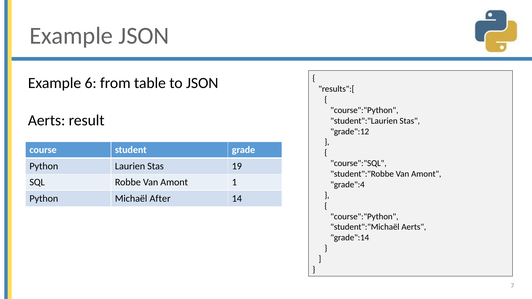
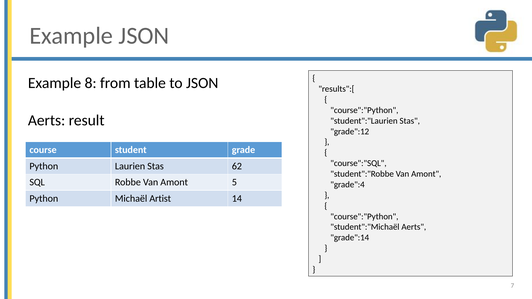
6: 6 -> 8
19: 19 -> 62
1: 1 -> 5
After: After -> Artist
